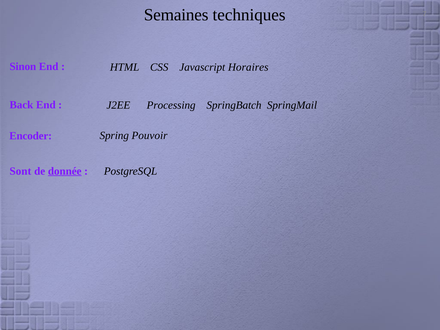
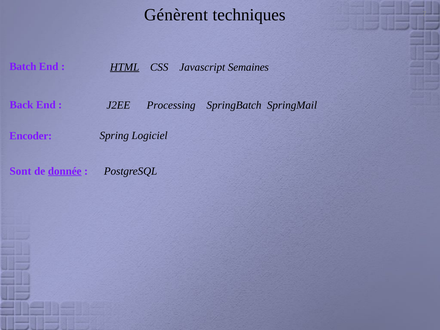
Semaines: Semaines -> Génèrent
Sinon: Sinon -> Batch
HTML underline: none -> present
Horaires: Horaires -> Semaines
Pouvoir: Pouvoir -> Logiciel
